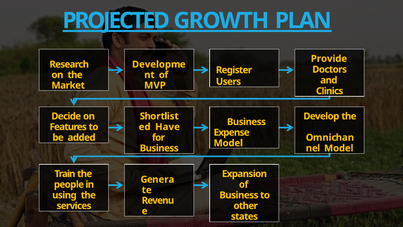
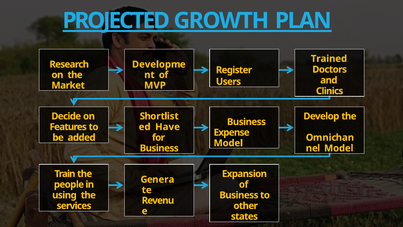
Provide: Provide -> Trained
